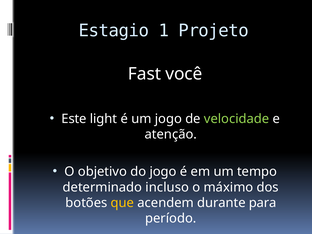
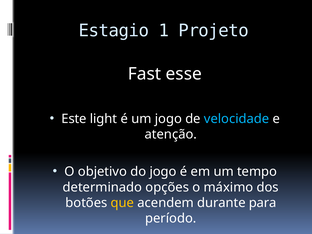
você: você -> esse
velocidade colour: light green -> light blue
incluso: incluso -> opções
